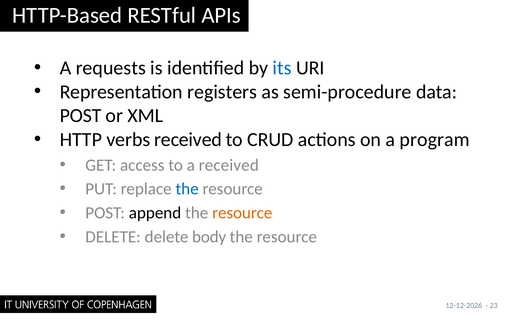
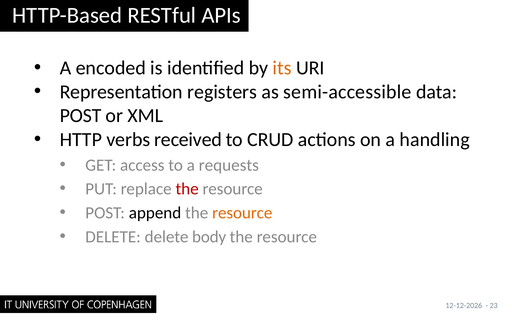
requests: requests -> encoded
its colour: blue -> orange
semi-procedure: semi-procedure -> semi-accessible
program: program -> handling
a received: received -> requests
the at (187, 189) colour: blue -> red
